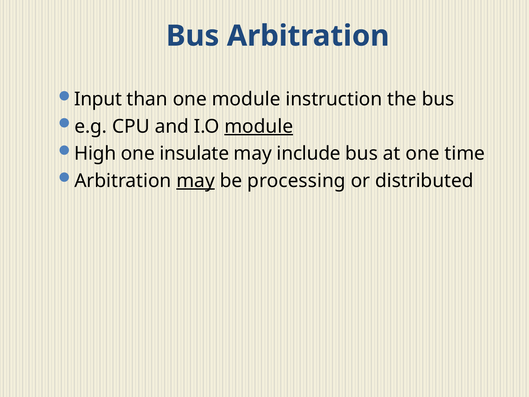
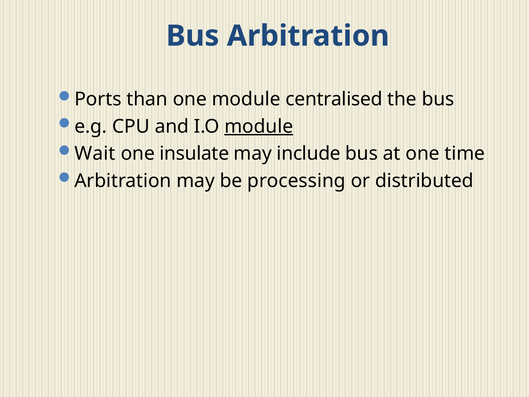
Input: Input -> Ports
instruction: instruction -> centralised
High: High -> Wait
may at (196, 181) underline: present -> none
